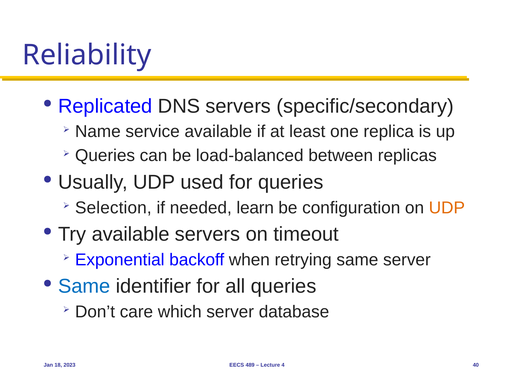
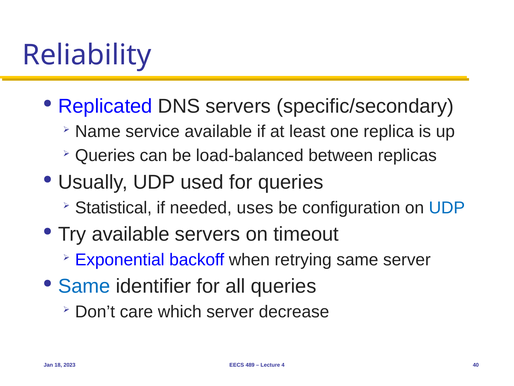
Selection: Selection -> Statistical
learn: learn -> uses
UDP at (447, 207) colour: orange -> blue
database: database -> decrease
